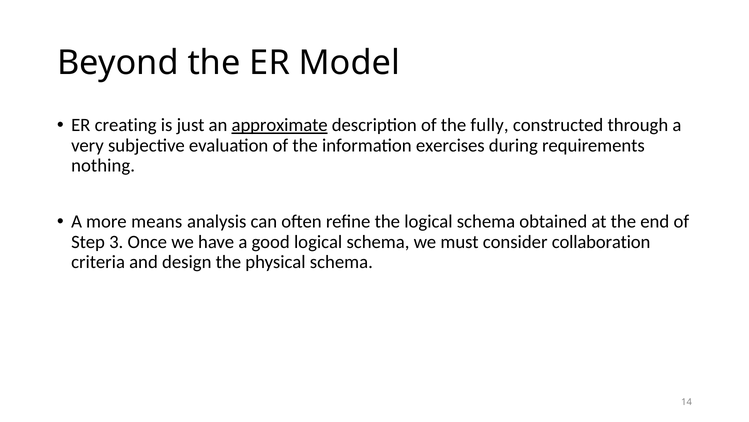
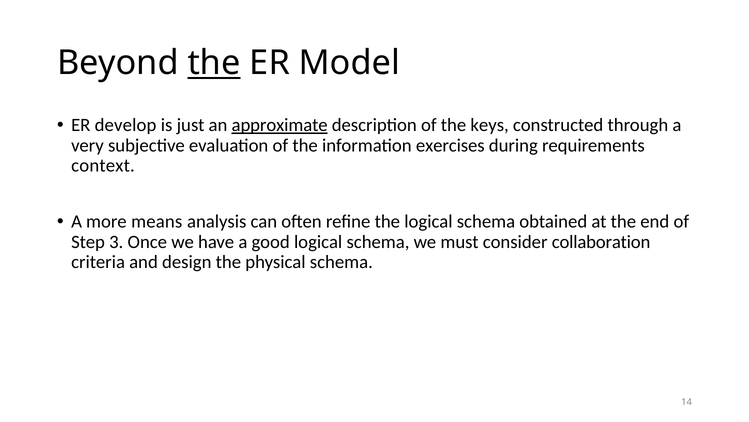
the at (214, 63) underline: none -> present
creating: creating -> develop
fully: fully -> keys
nothing: nothing -> context
